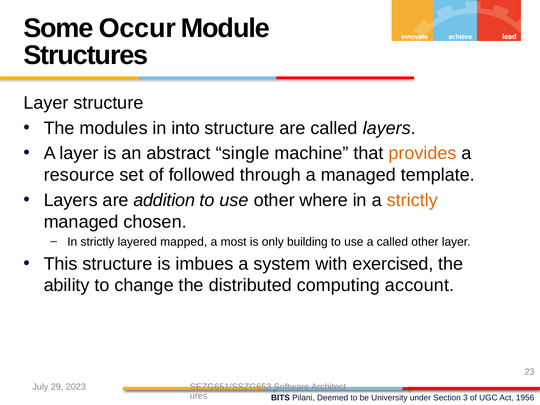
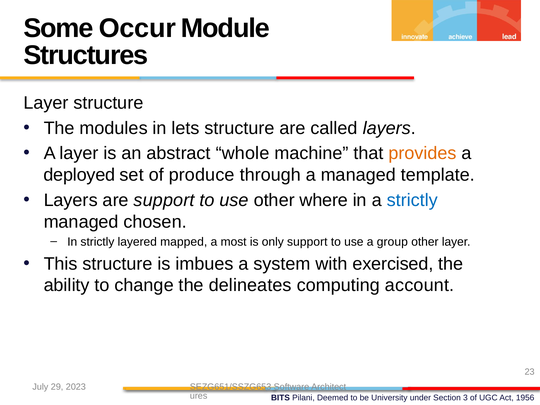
into: into -> lets
single: single -> whole
resource: resource -> deployed
followed: followed -> produce
are addition: addition -> support
strictly at (412, 200) colour: orange -> blue
only building: building -> support
a called: called -> group
distributed: distributed -> delineates
